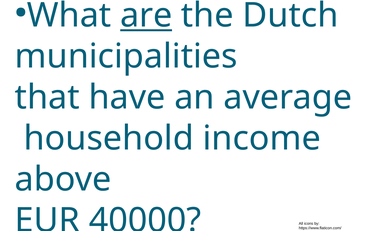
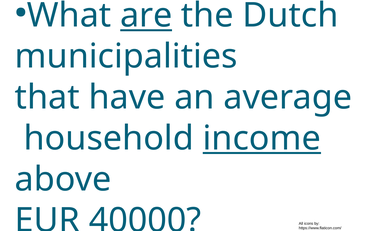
income underline: none -> present
